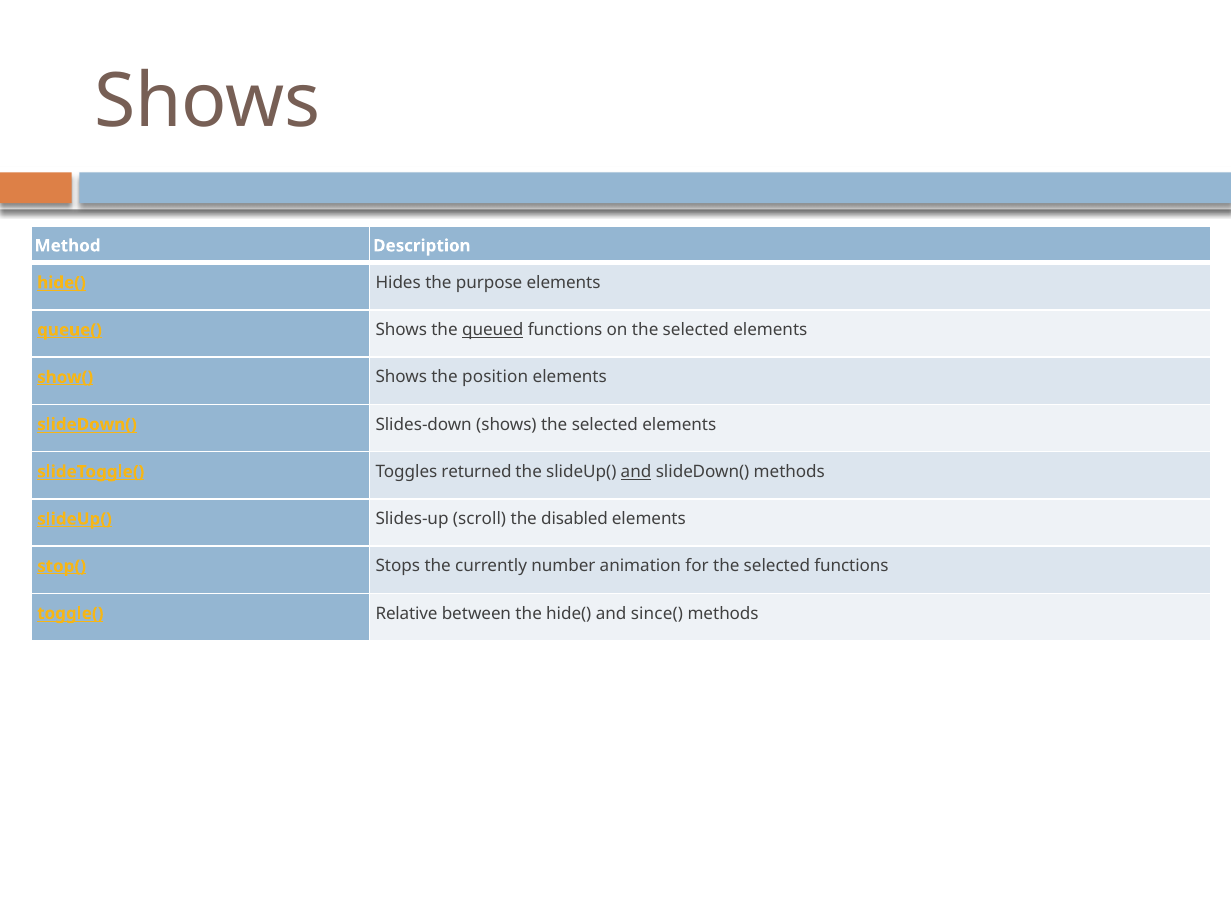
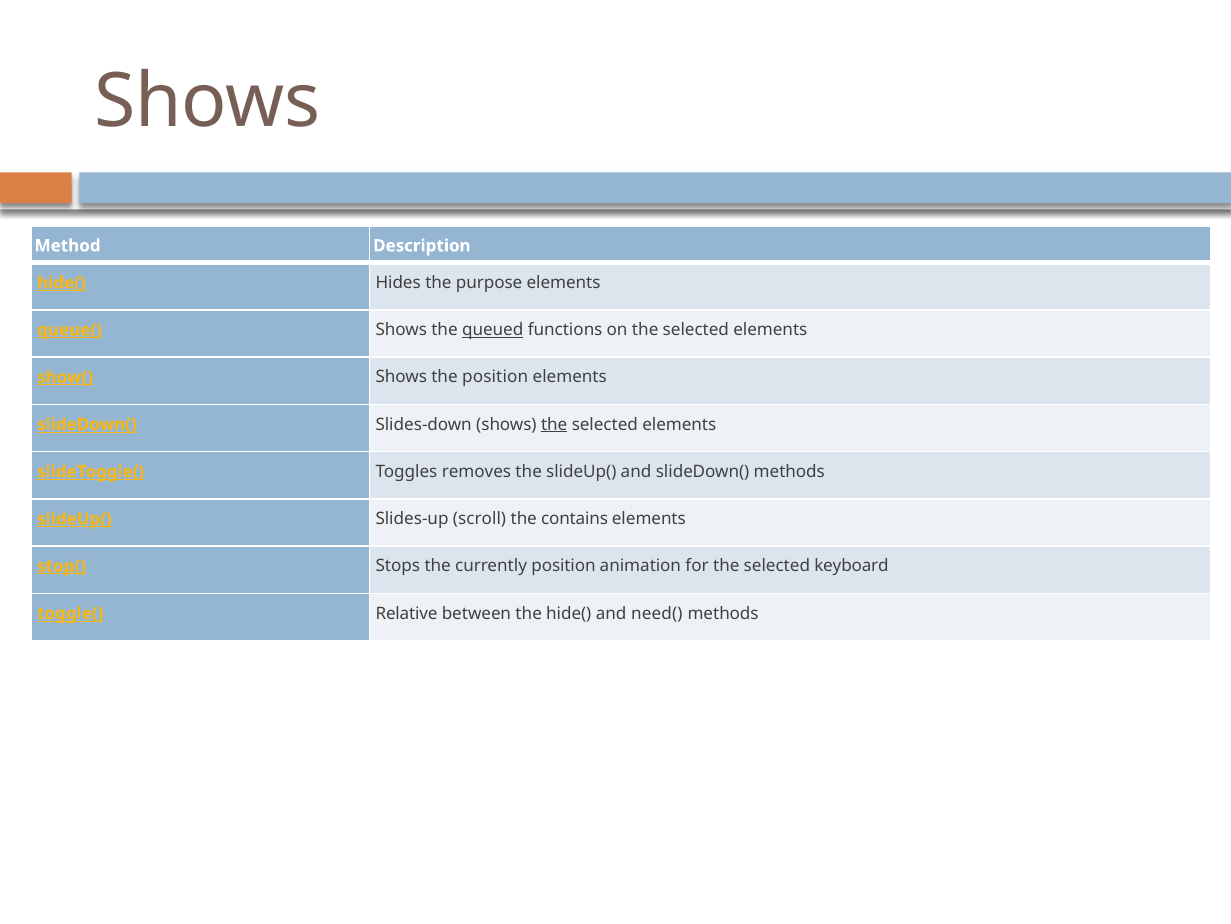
the at (554, 424) underline: none -> present
returned: returned -> removes
and at (636, 471) underline: present -> none
disabled: disabled -> contains
currently number: number -> position
selected functions: functions -> keyboard
since(: since( -> need(
